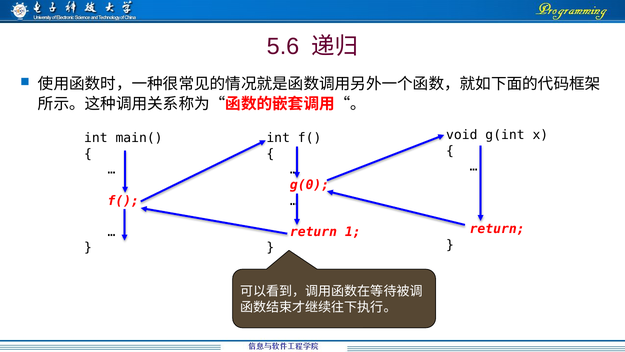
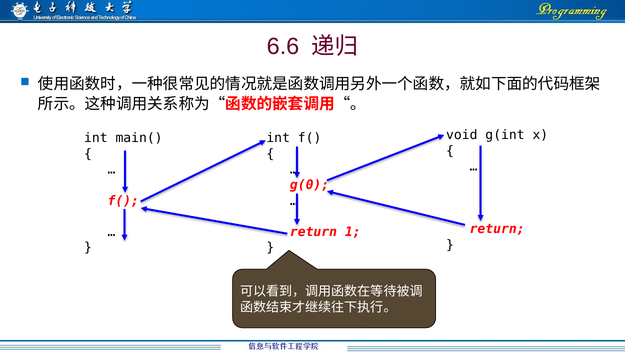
5.6: 5.6 -> 6.6
